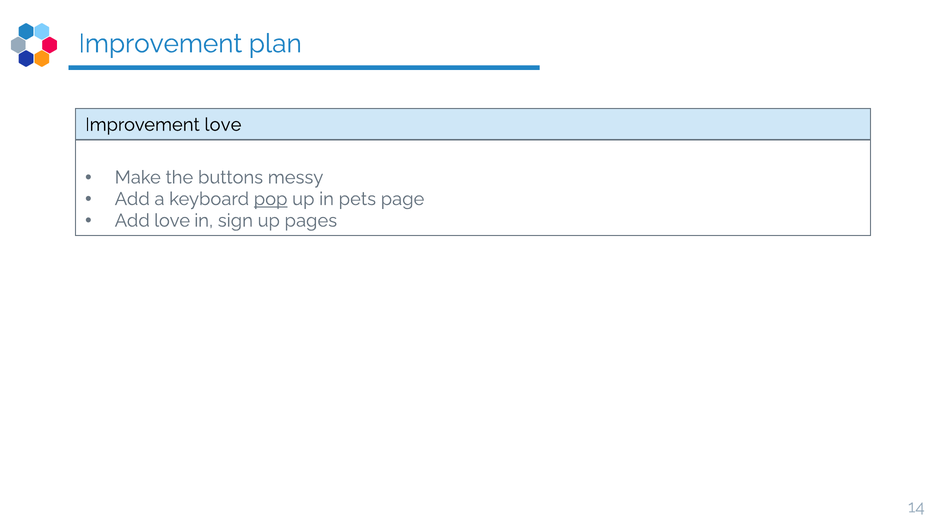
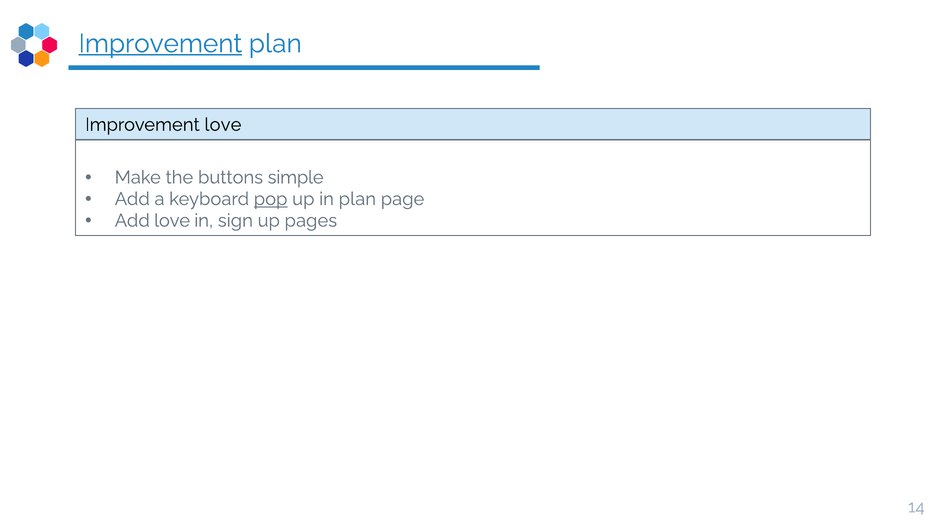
Improvement at (160, 44) underline: none -> present
messy: messy -> simple
in pets: pets -> plan
